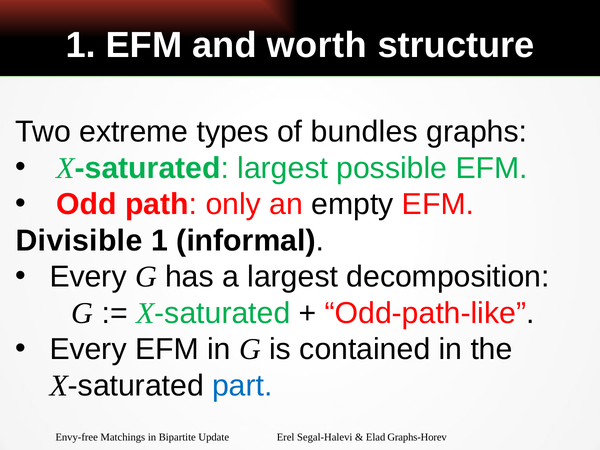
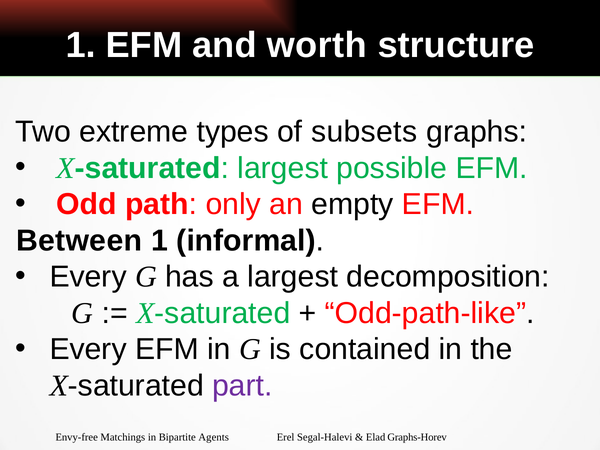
bundles: bundles -> subsets
Divisible: Divisible -> Between
part colour: blue -> purple
Update: Update -> Agents
